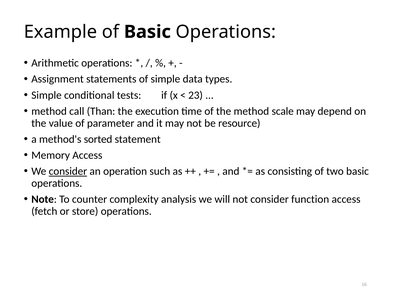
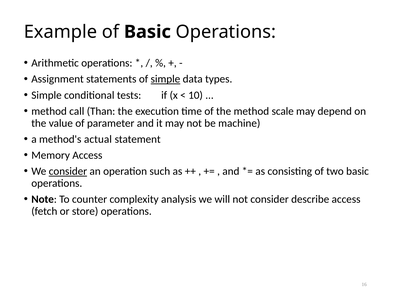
simple at (165, 79) underline: none -> present
23: 23 -> 10
resource: resource -> machine
sorted: sorted -> actual
function: function -> describe
